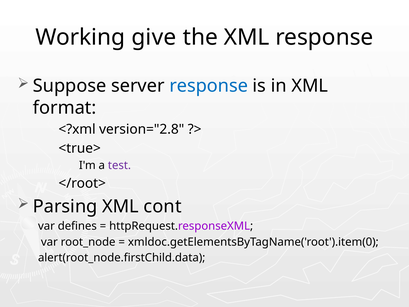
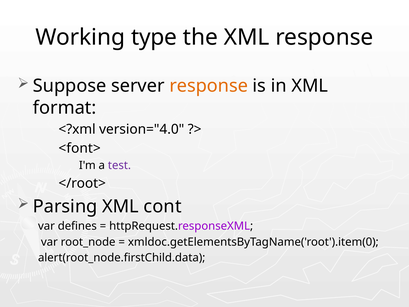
give: give -> type
response at (209, 86) colour: blue -> orange
version="2.8: version="2.8 -> version="4.0
<true>: <true> -> <font>
